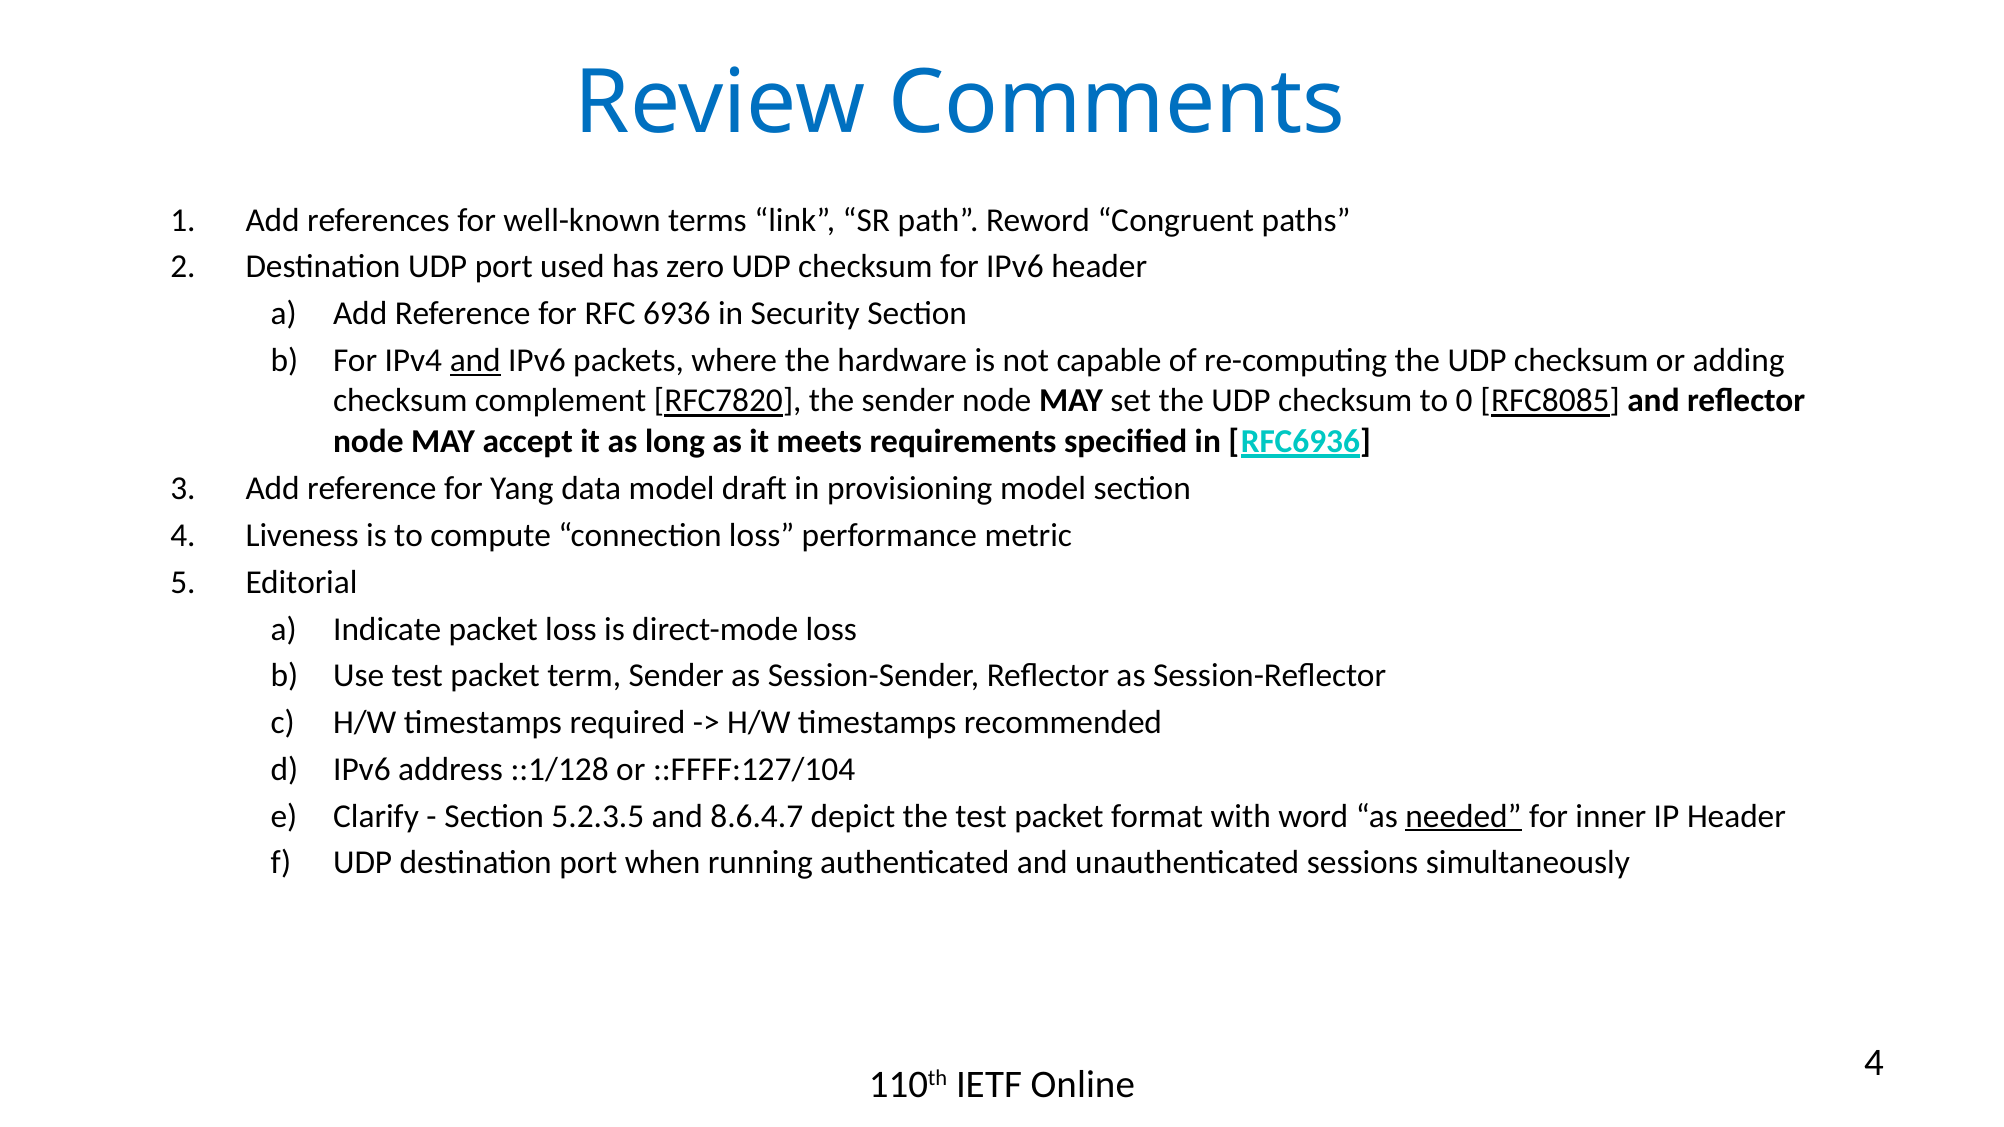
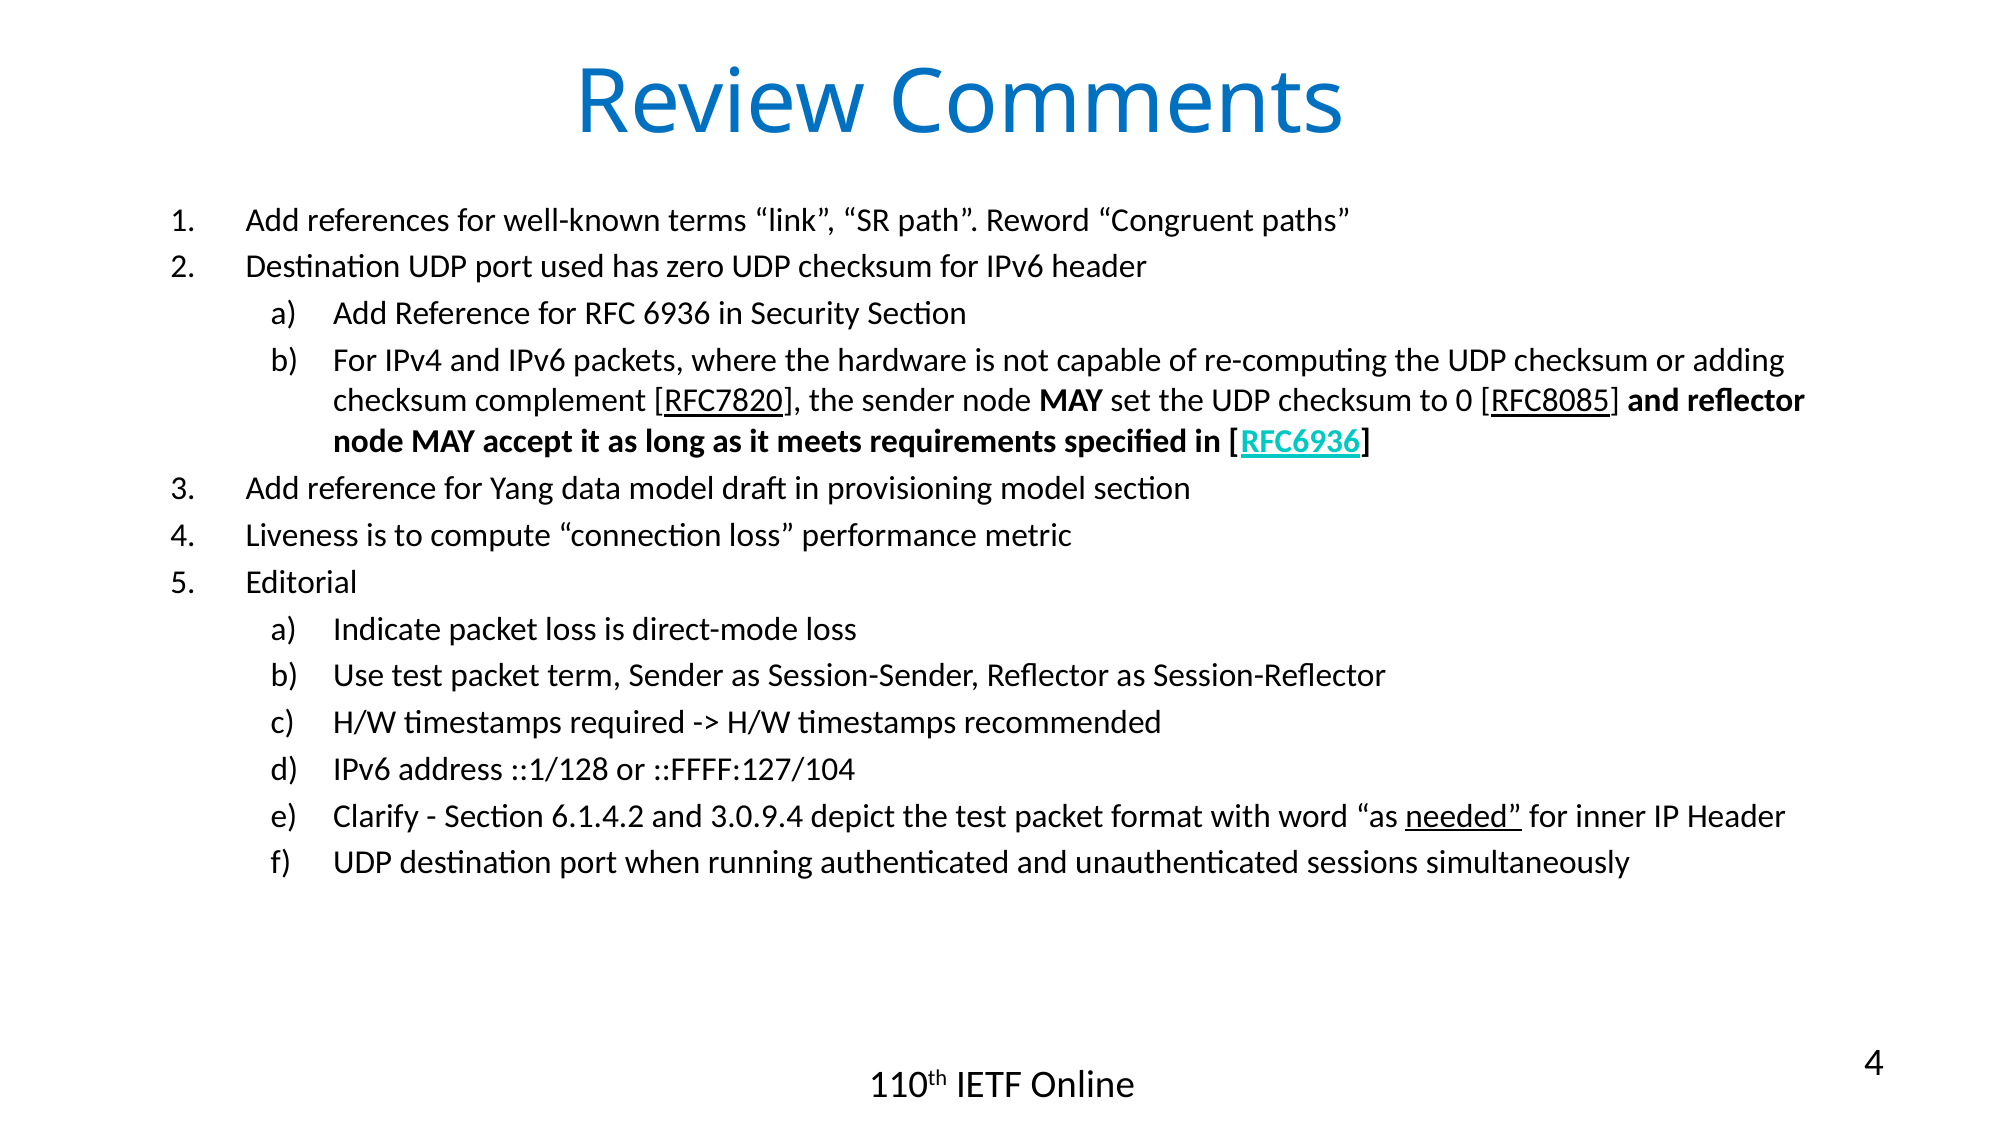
and at (475, 361) underline: present -> none
5.2.3.5: 5.2.3.5 -> 6.1.4.2
8.6.4.7: 8.6.4.7 -> 3.0.9.4
